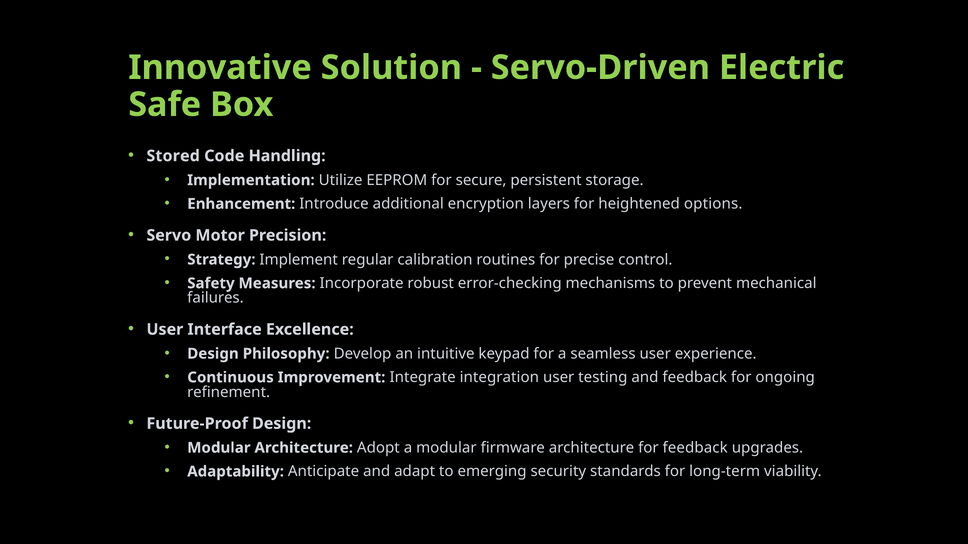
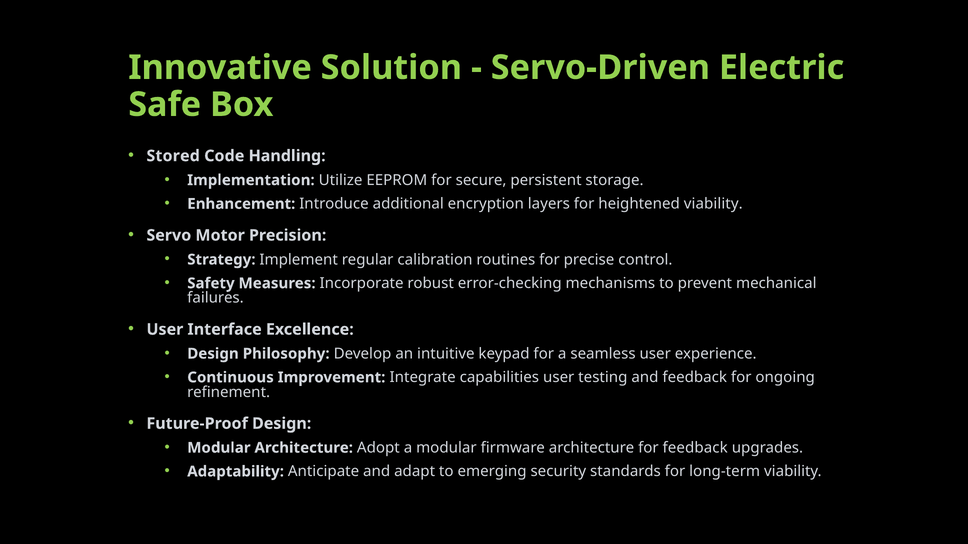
heightened options: options -> viability
integration: integration -> capabilities
